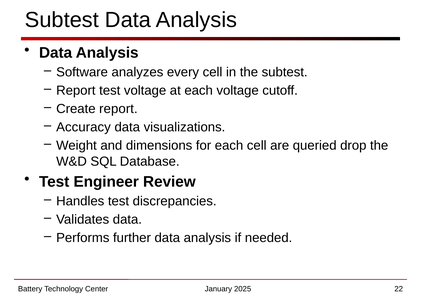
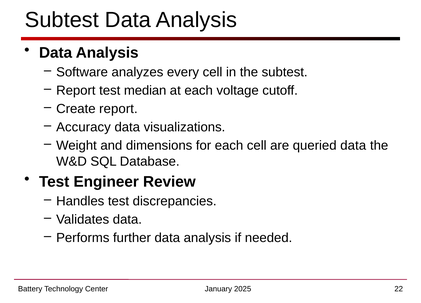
test voltage: voltage -> median
queried drop: drop -> data
